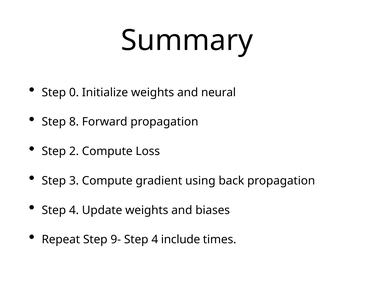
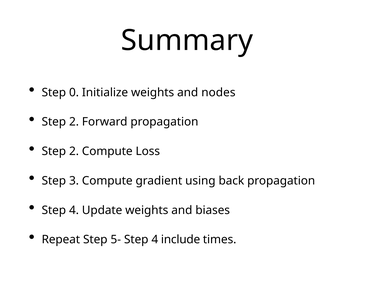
neural: neural -> nodes
8 at (74, 122): 8 -> 2
9-: 9- -> 5-
